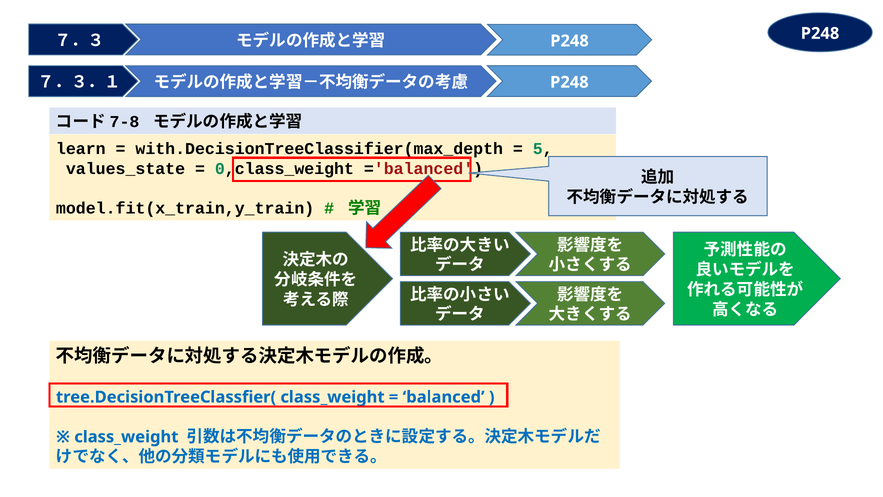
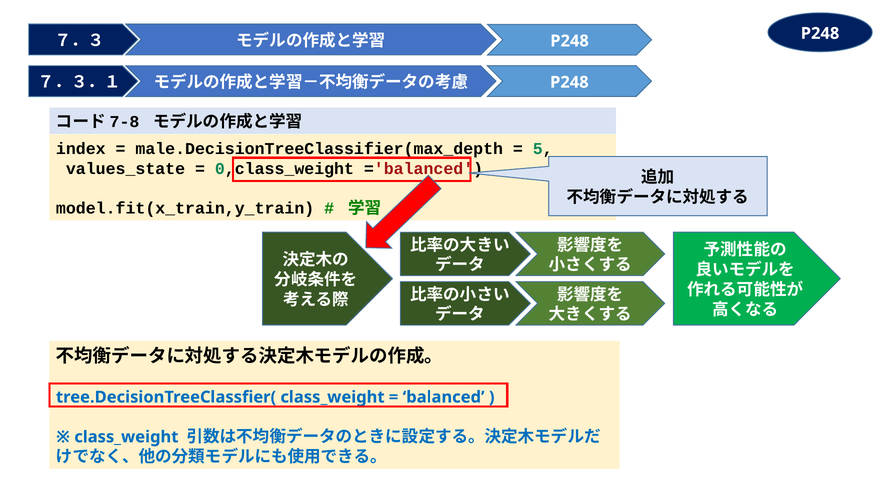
learn: learn -> index
with.DecisionTreeClassifier(max_depth: with.DecisionTreeClassifier(max_depth -> male.DecisionTreeClassifier(max_depth
